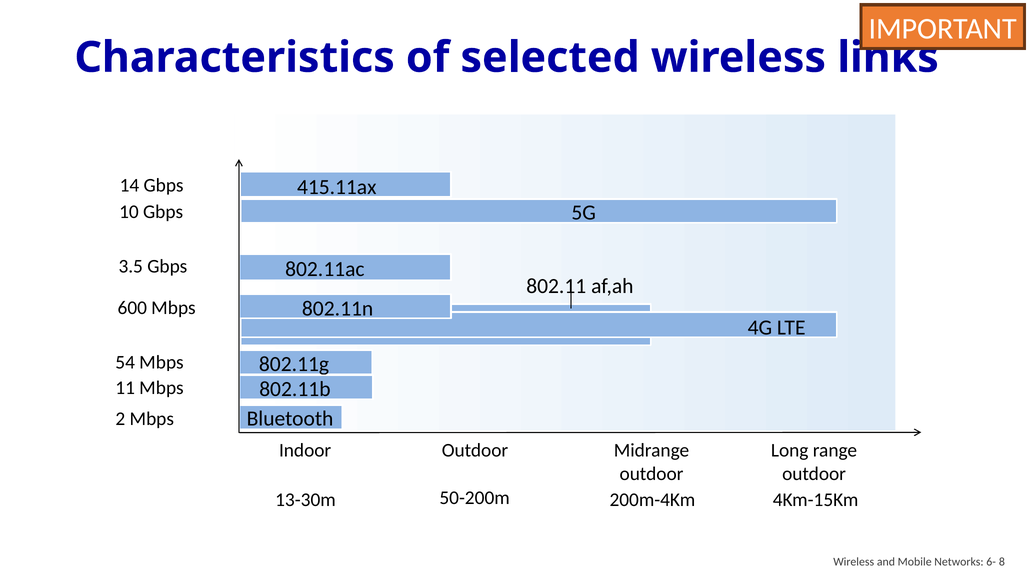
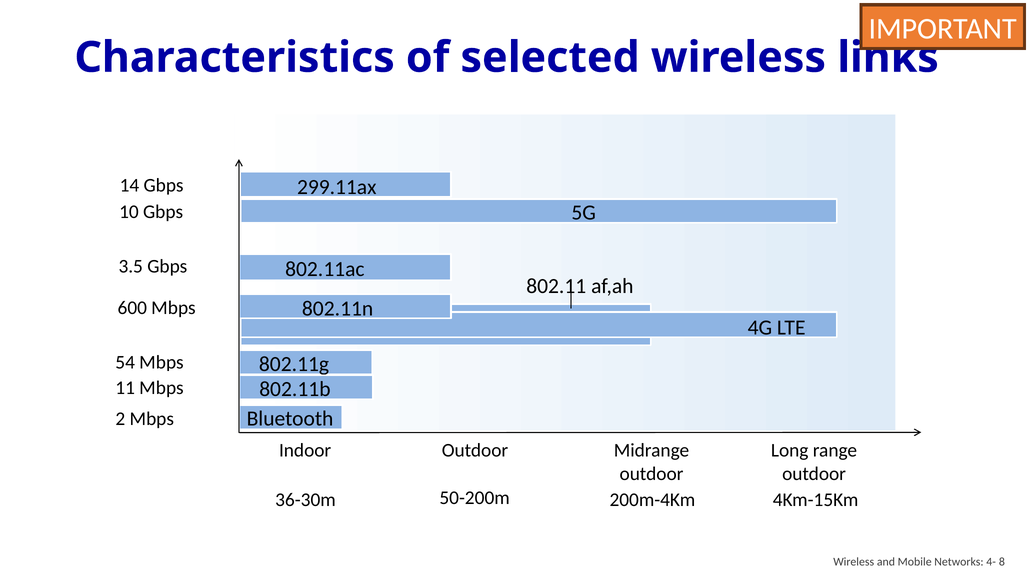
415.11ax: 415.11ax -> 299.11ax
13-30m: 13-30m -> 36-30m
6-: 6- -> 4-
